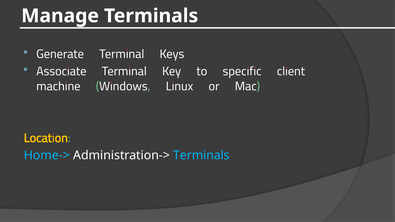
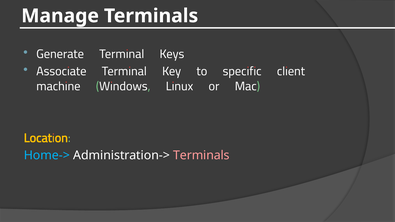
Terminals at (201, 155) colour: light blue -> pink
